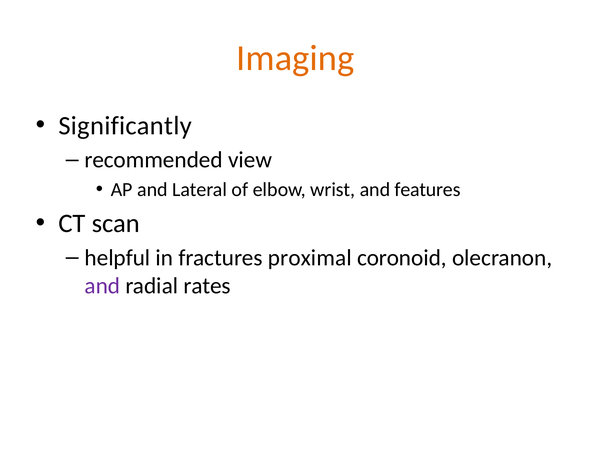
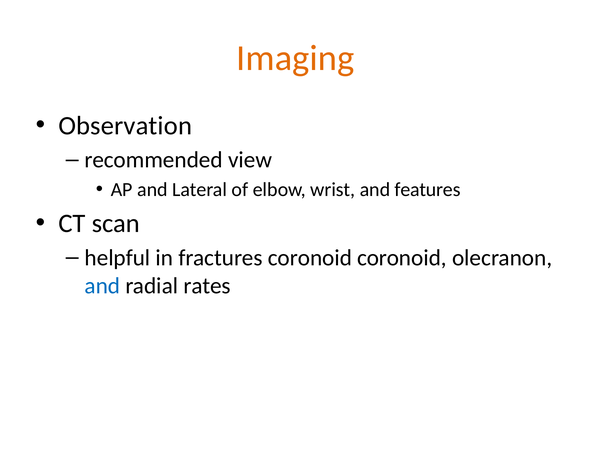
Significantly: Significantly -> Observation
fractures proximal: proximal -> coronoid
and at (102, 286) colour: purple -> blue
